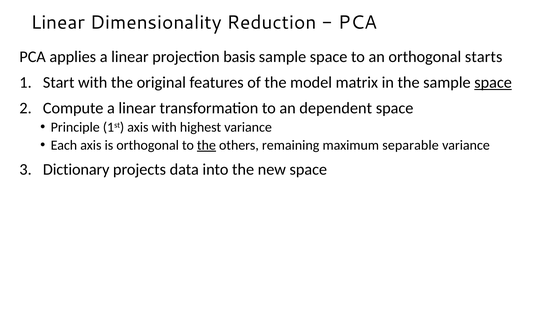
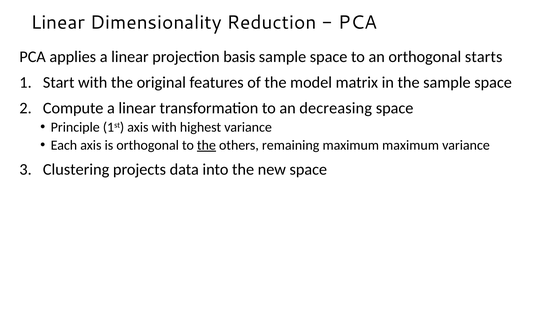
space at (493, 83) underline: present -> none
dependent: dependent -> decreasing
maximum separable: separable -> maximum
Dictionary: Dictionary -> Clustering
